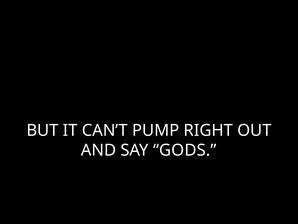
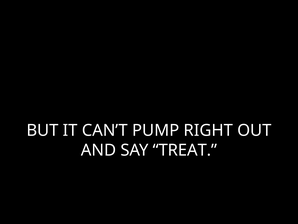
GODS: GODS -> TREAT
